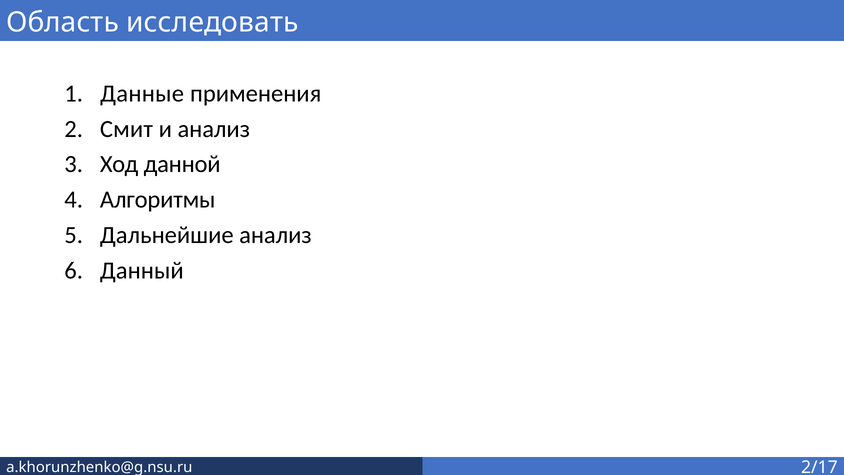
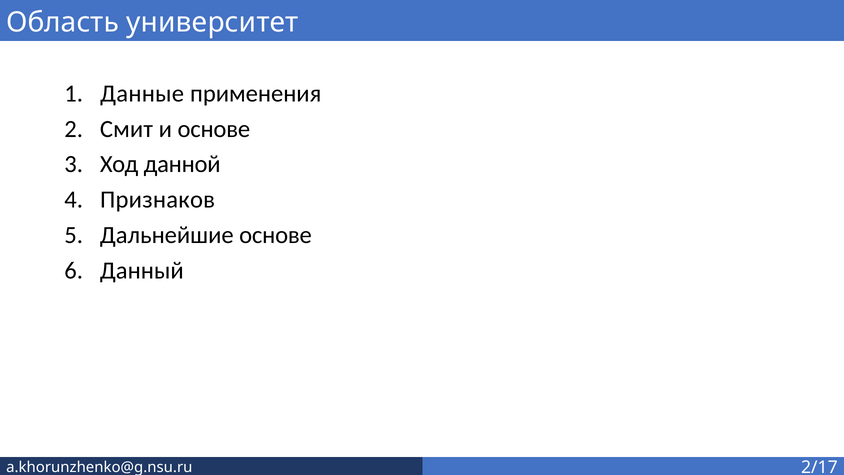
исследовать: исследовать -> университет
и анализ: анализ -> основе
Алгоритмы: Алгоритмы -> Признаков
Дальнейшие анализ: анализ -> основе
